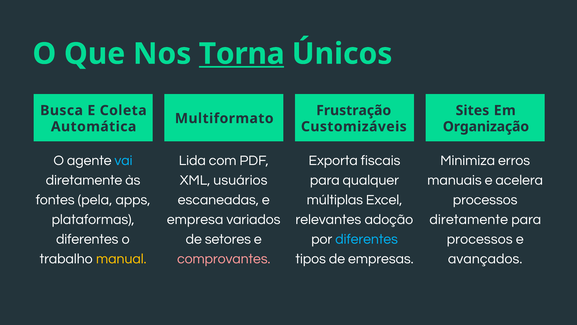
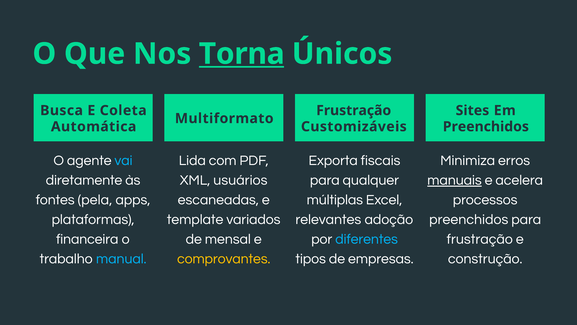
Organização at (486, 126): Organização -> Preenchidos
manuais underline: none -> present
empresa: empresa -> template
diretamente at (469, 219): diretamente -> preenchidos
diferentes at (87, 239): diferentes -> financeira
setores: setores -> mensal
processos at (480, 239): processos -> frustração
manual colour: yellow -> light blue
comprovantes colour: pink -> yellow
avançados: avançados -> construção
